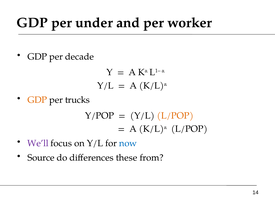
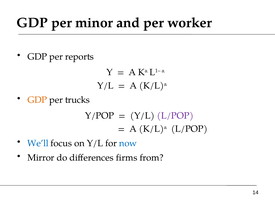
under: under -> minor
decade: decade -> reports
L/POP at (175, 116) colour: orange -> purple
We’ll colour: purple -> blue
Source: Source -> Mirror
these: these -> firms
